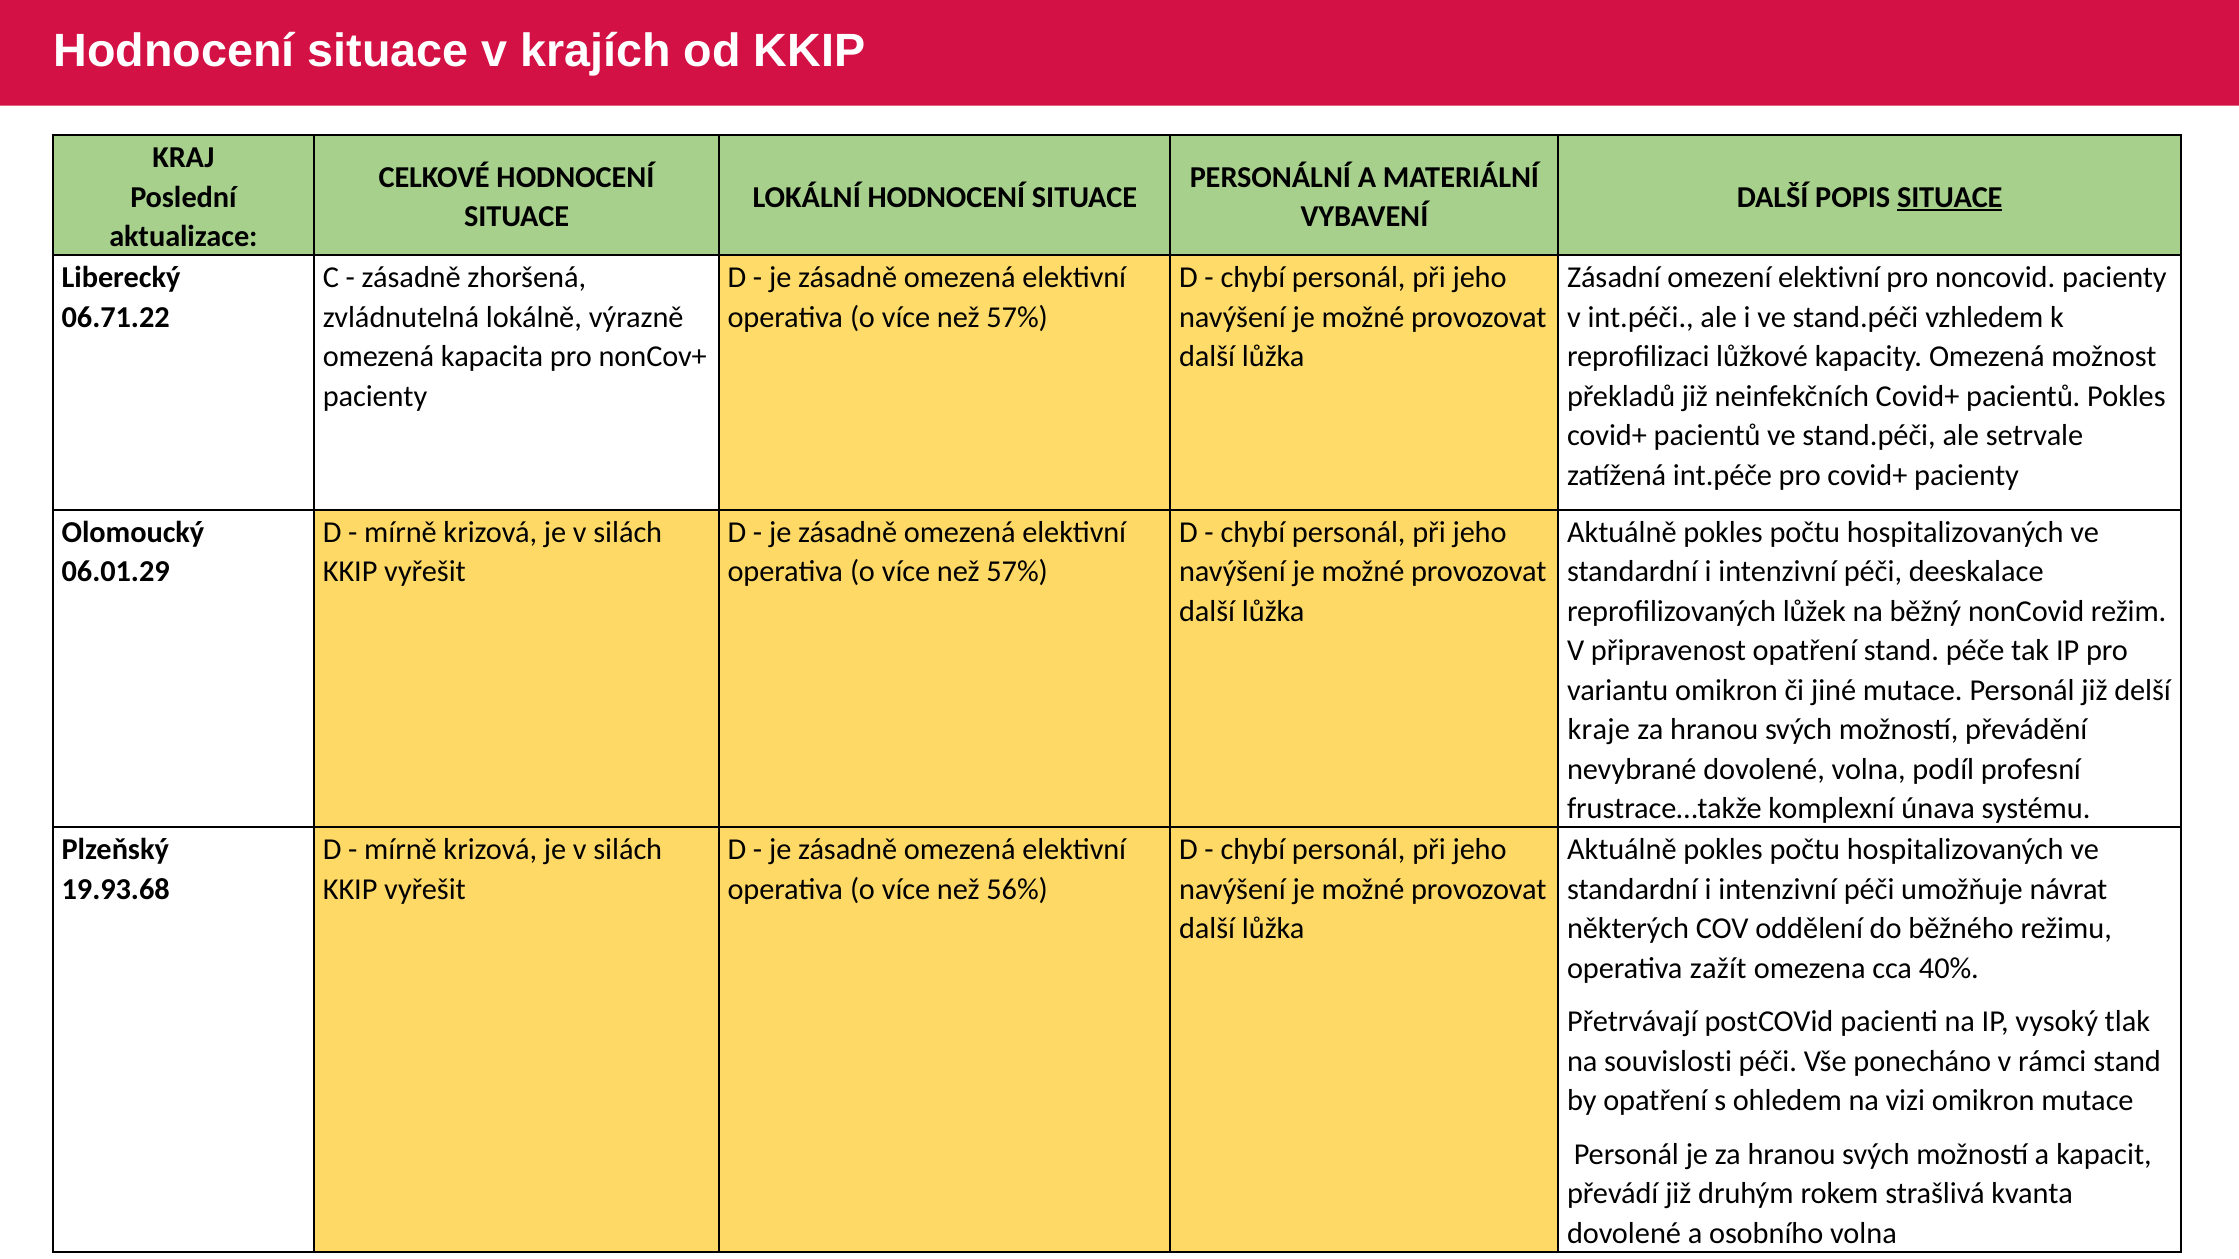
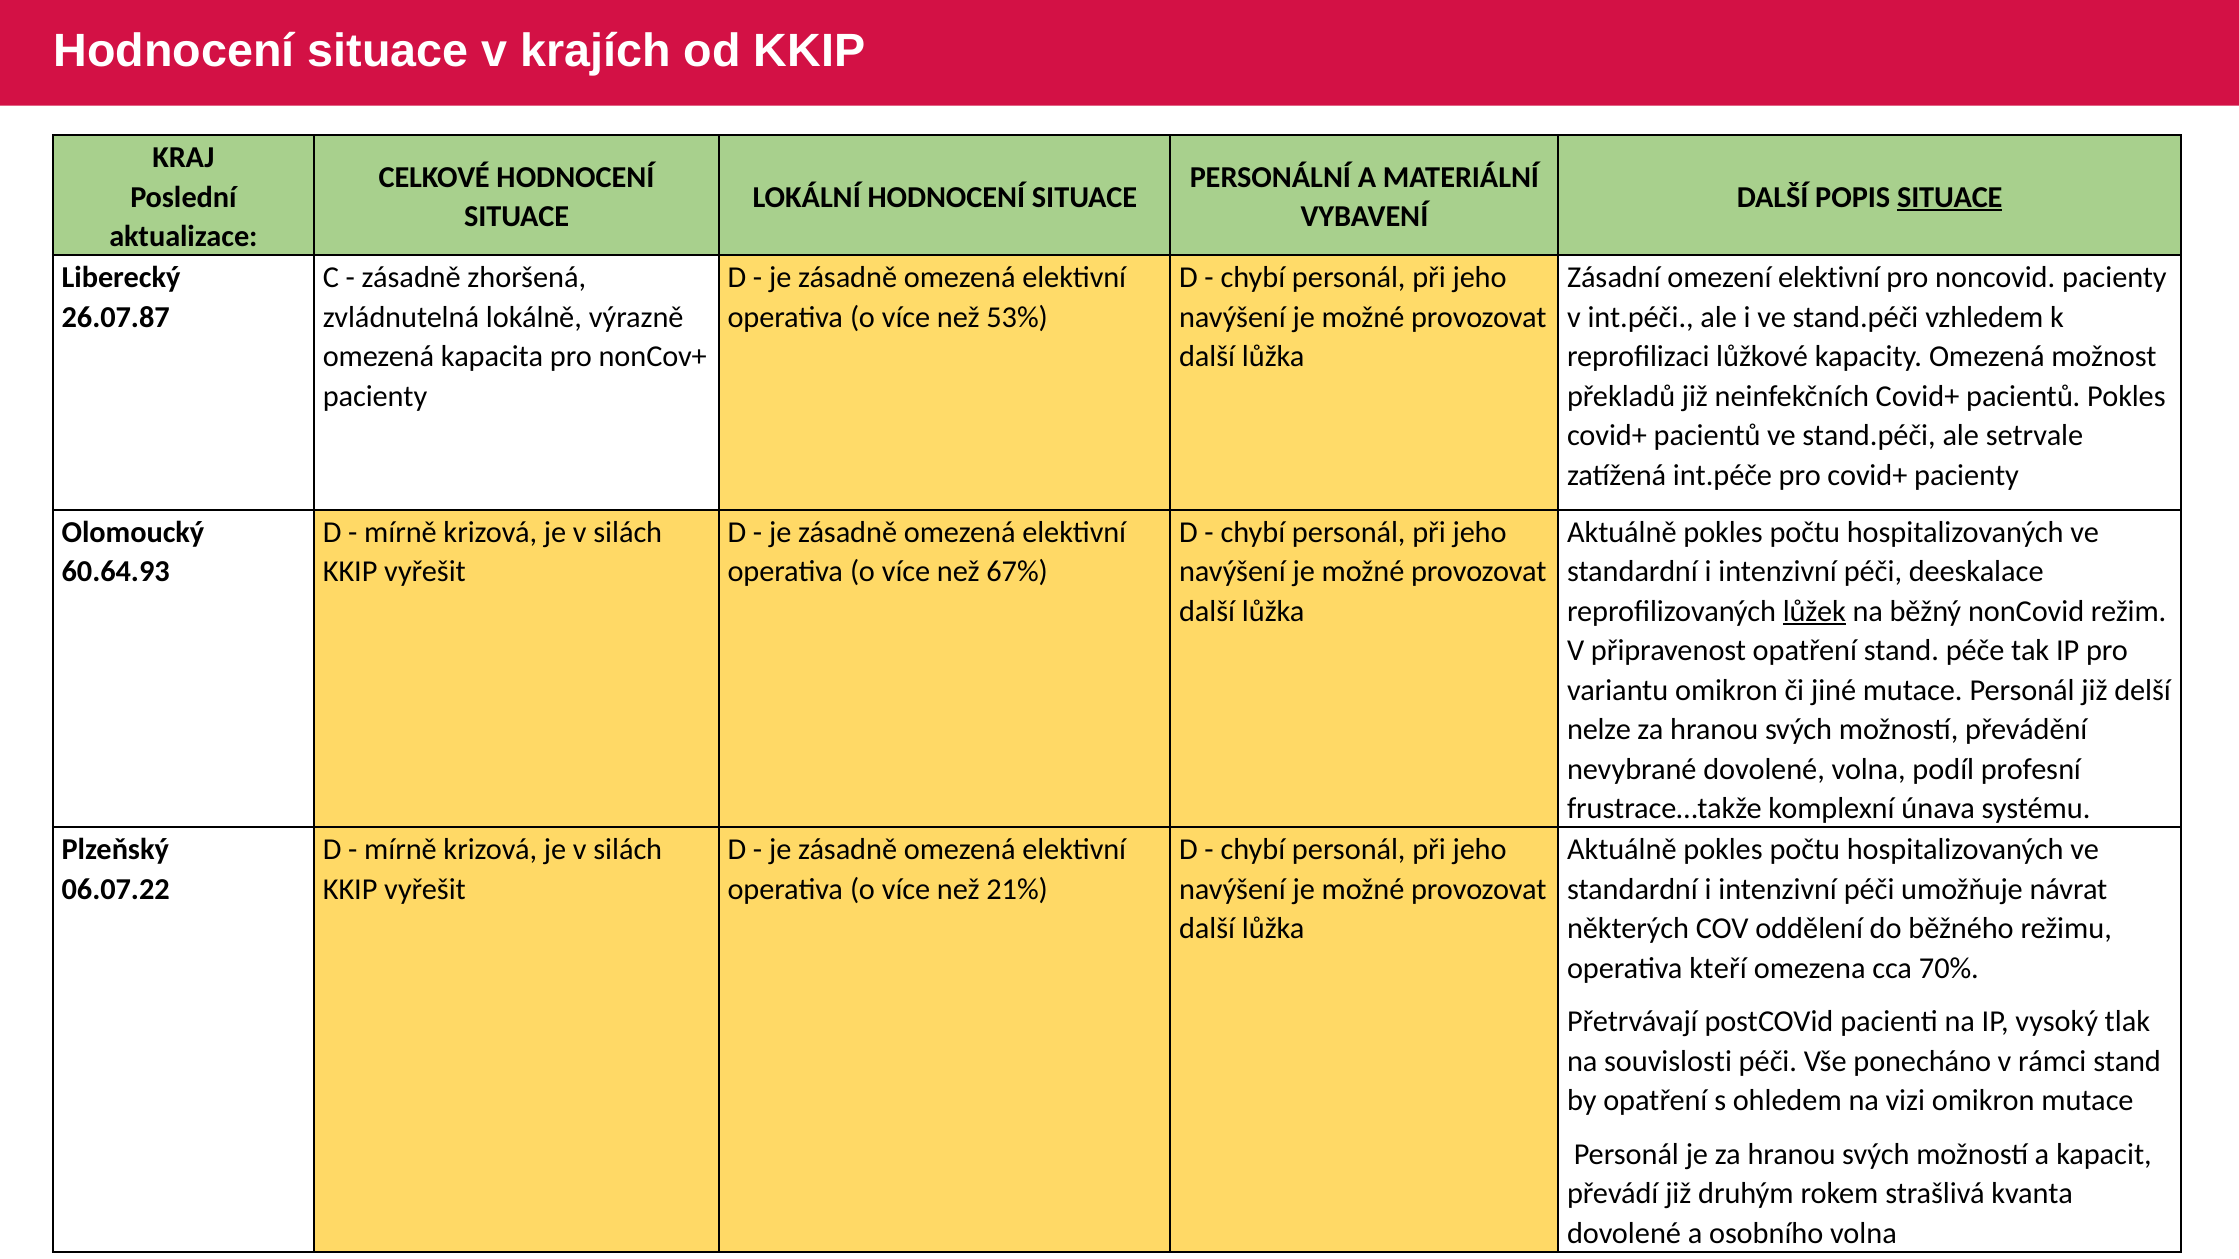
06.71.22: 06.71.22 -> 26.07.87
57% at (1017, 317): 57% -> 53%
06.01.29: 06.01.29 -> 60.64.93
57% at (1017, 572): 57% -> 67%
lůžek underline: none -> present
kraje: kraje -> nelze
19.93.68: 19.93.68 -> 06.07.22
56%: 56% -> 21%
zažít: zažít -> kteří
40%: 40% -> 70%
